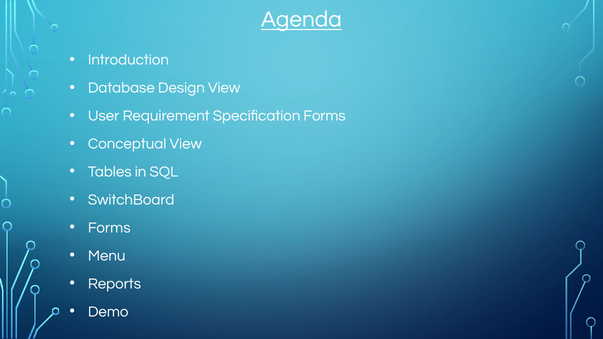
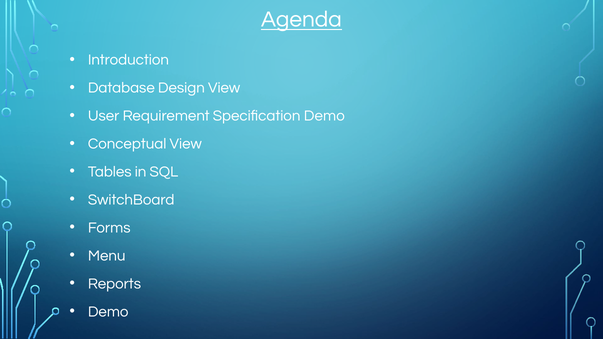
Specification Forms: Forms -> Demo
